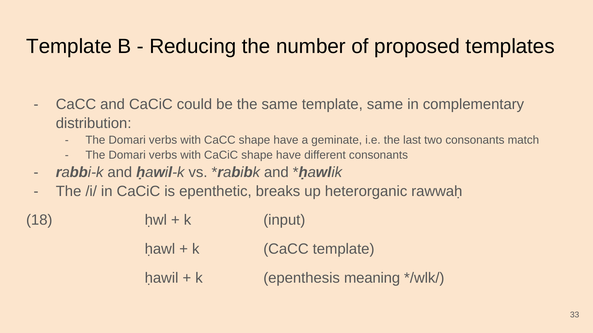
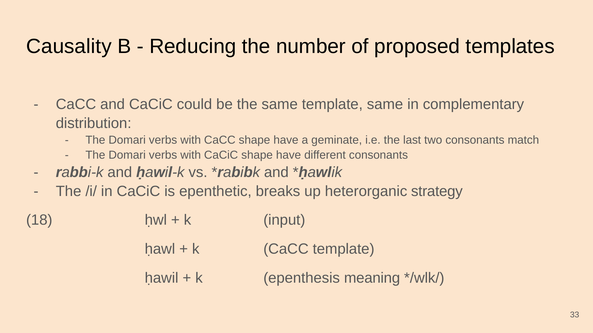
Template at (69, 47): Template -> Causality
rawwaḥ: rawwaḥ -> strategy
